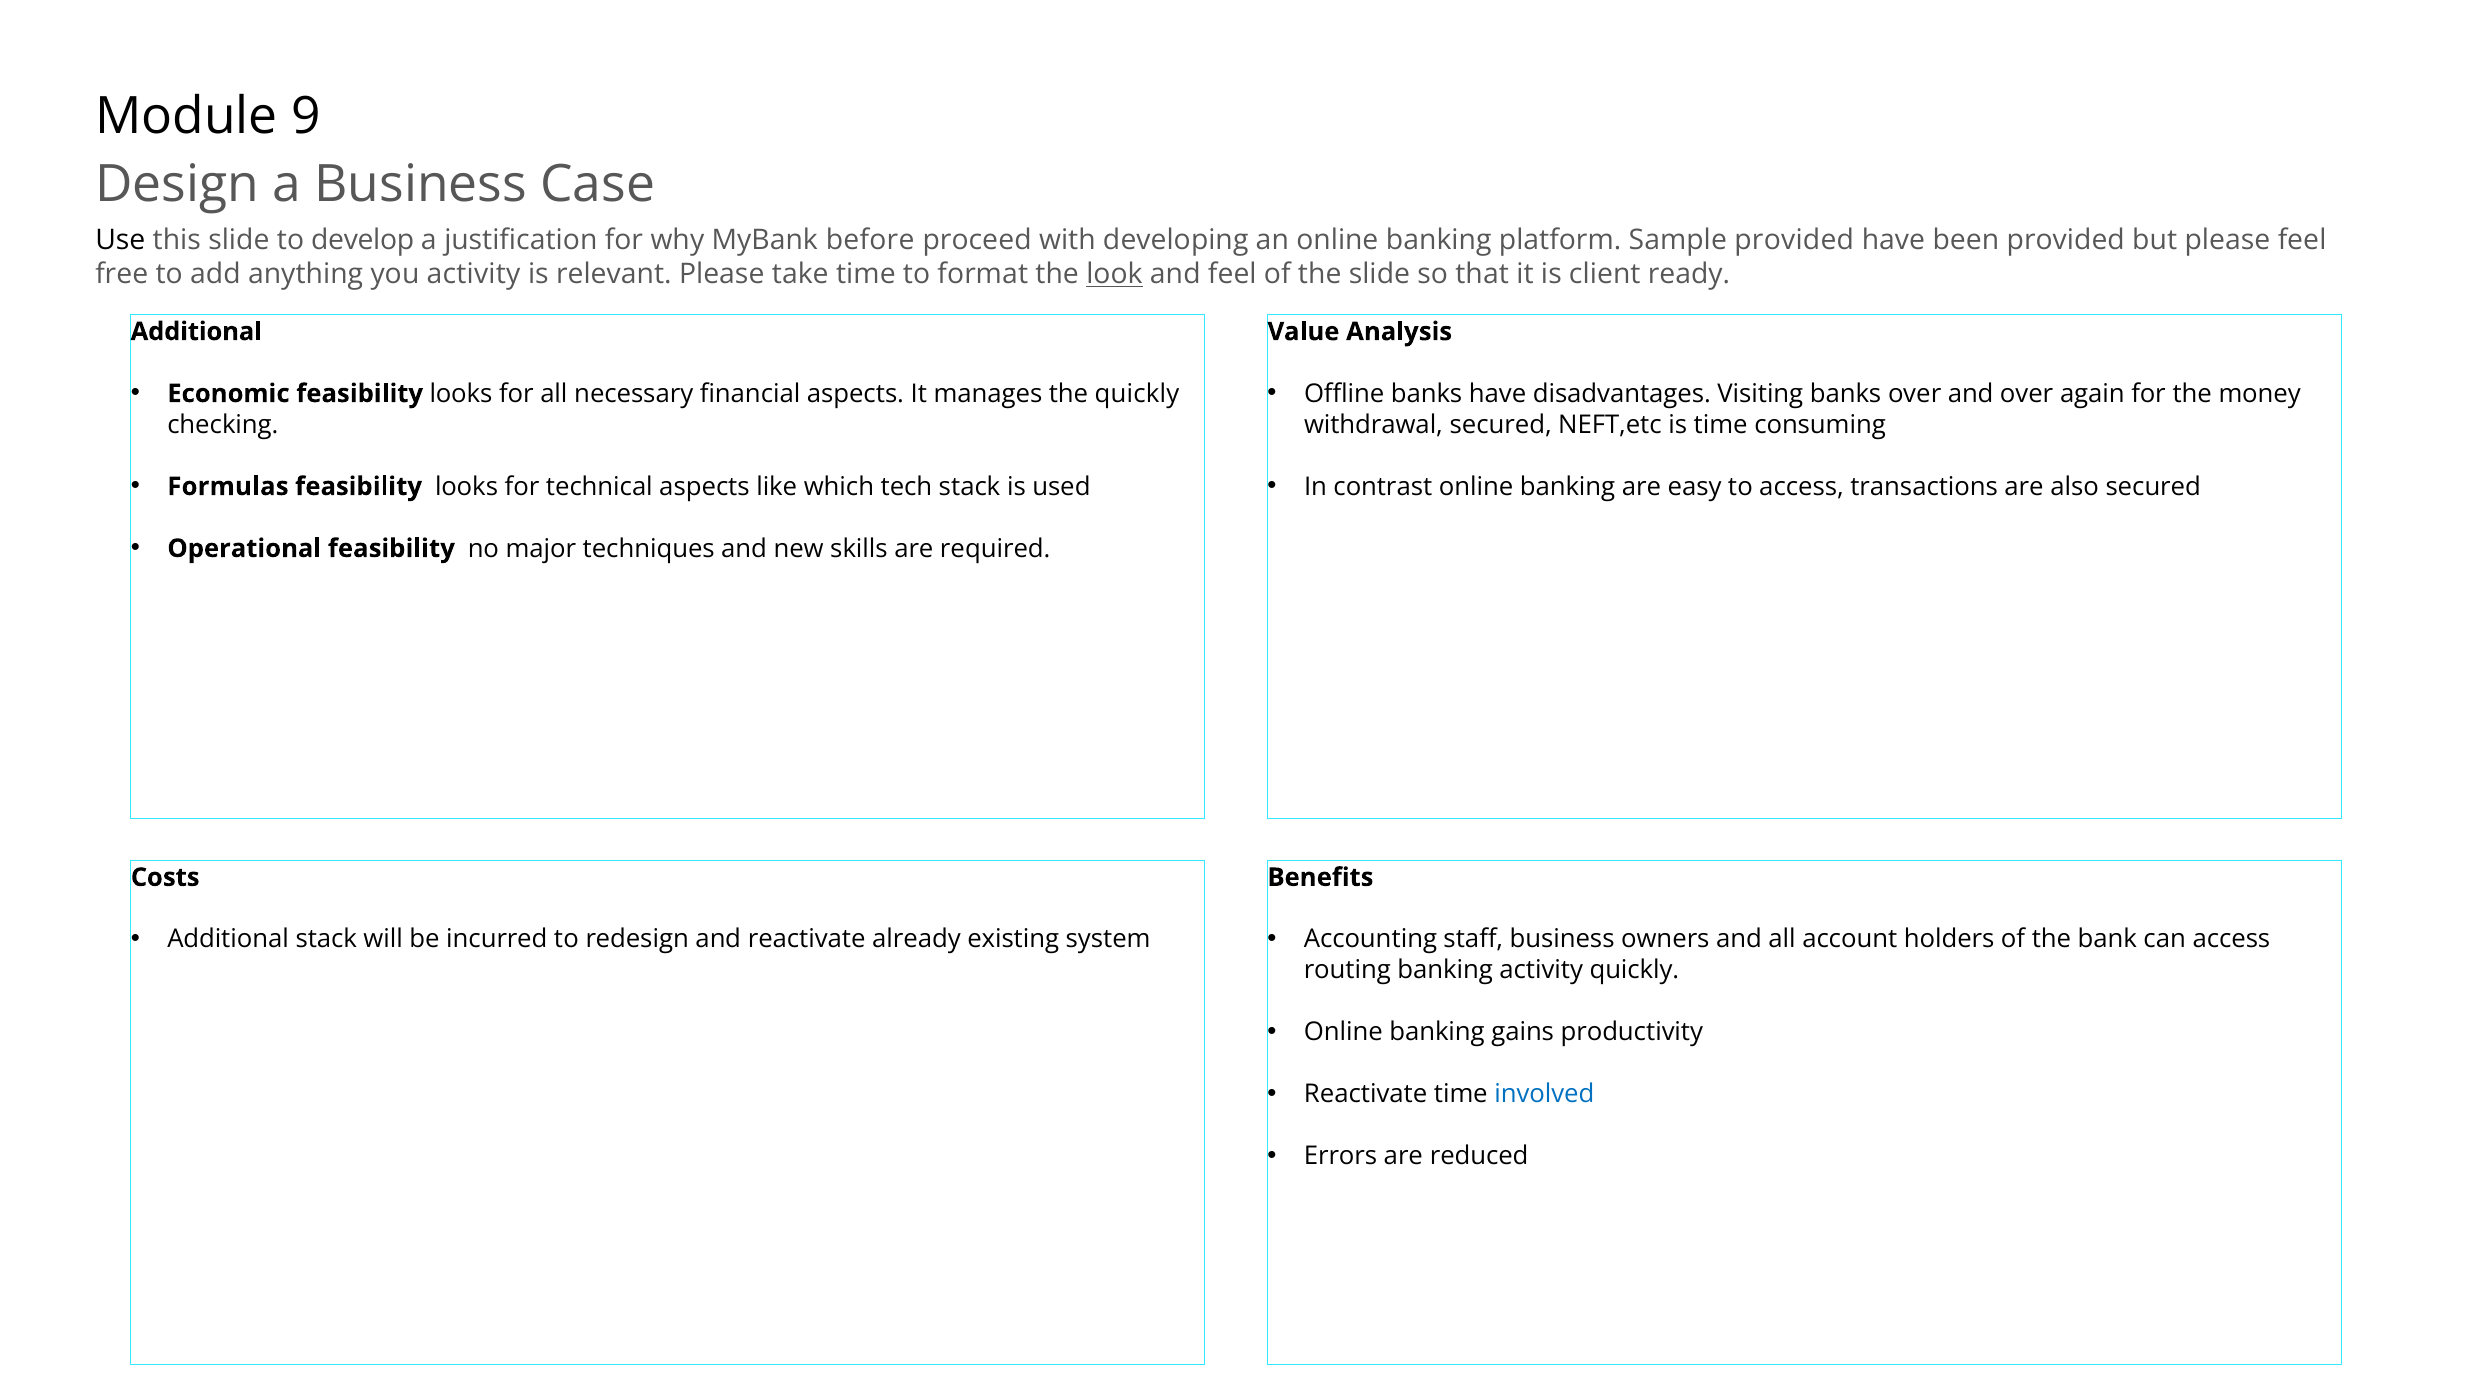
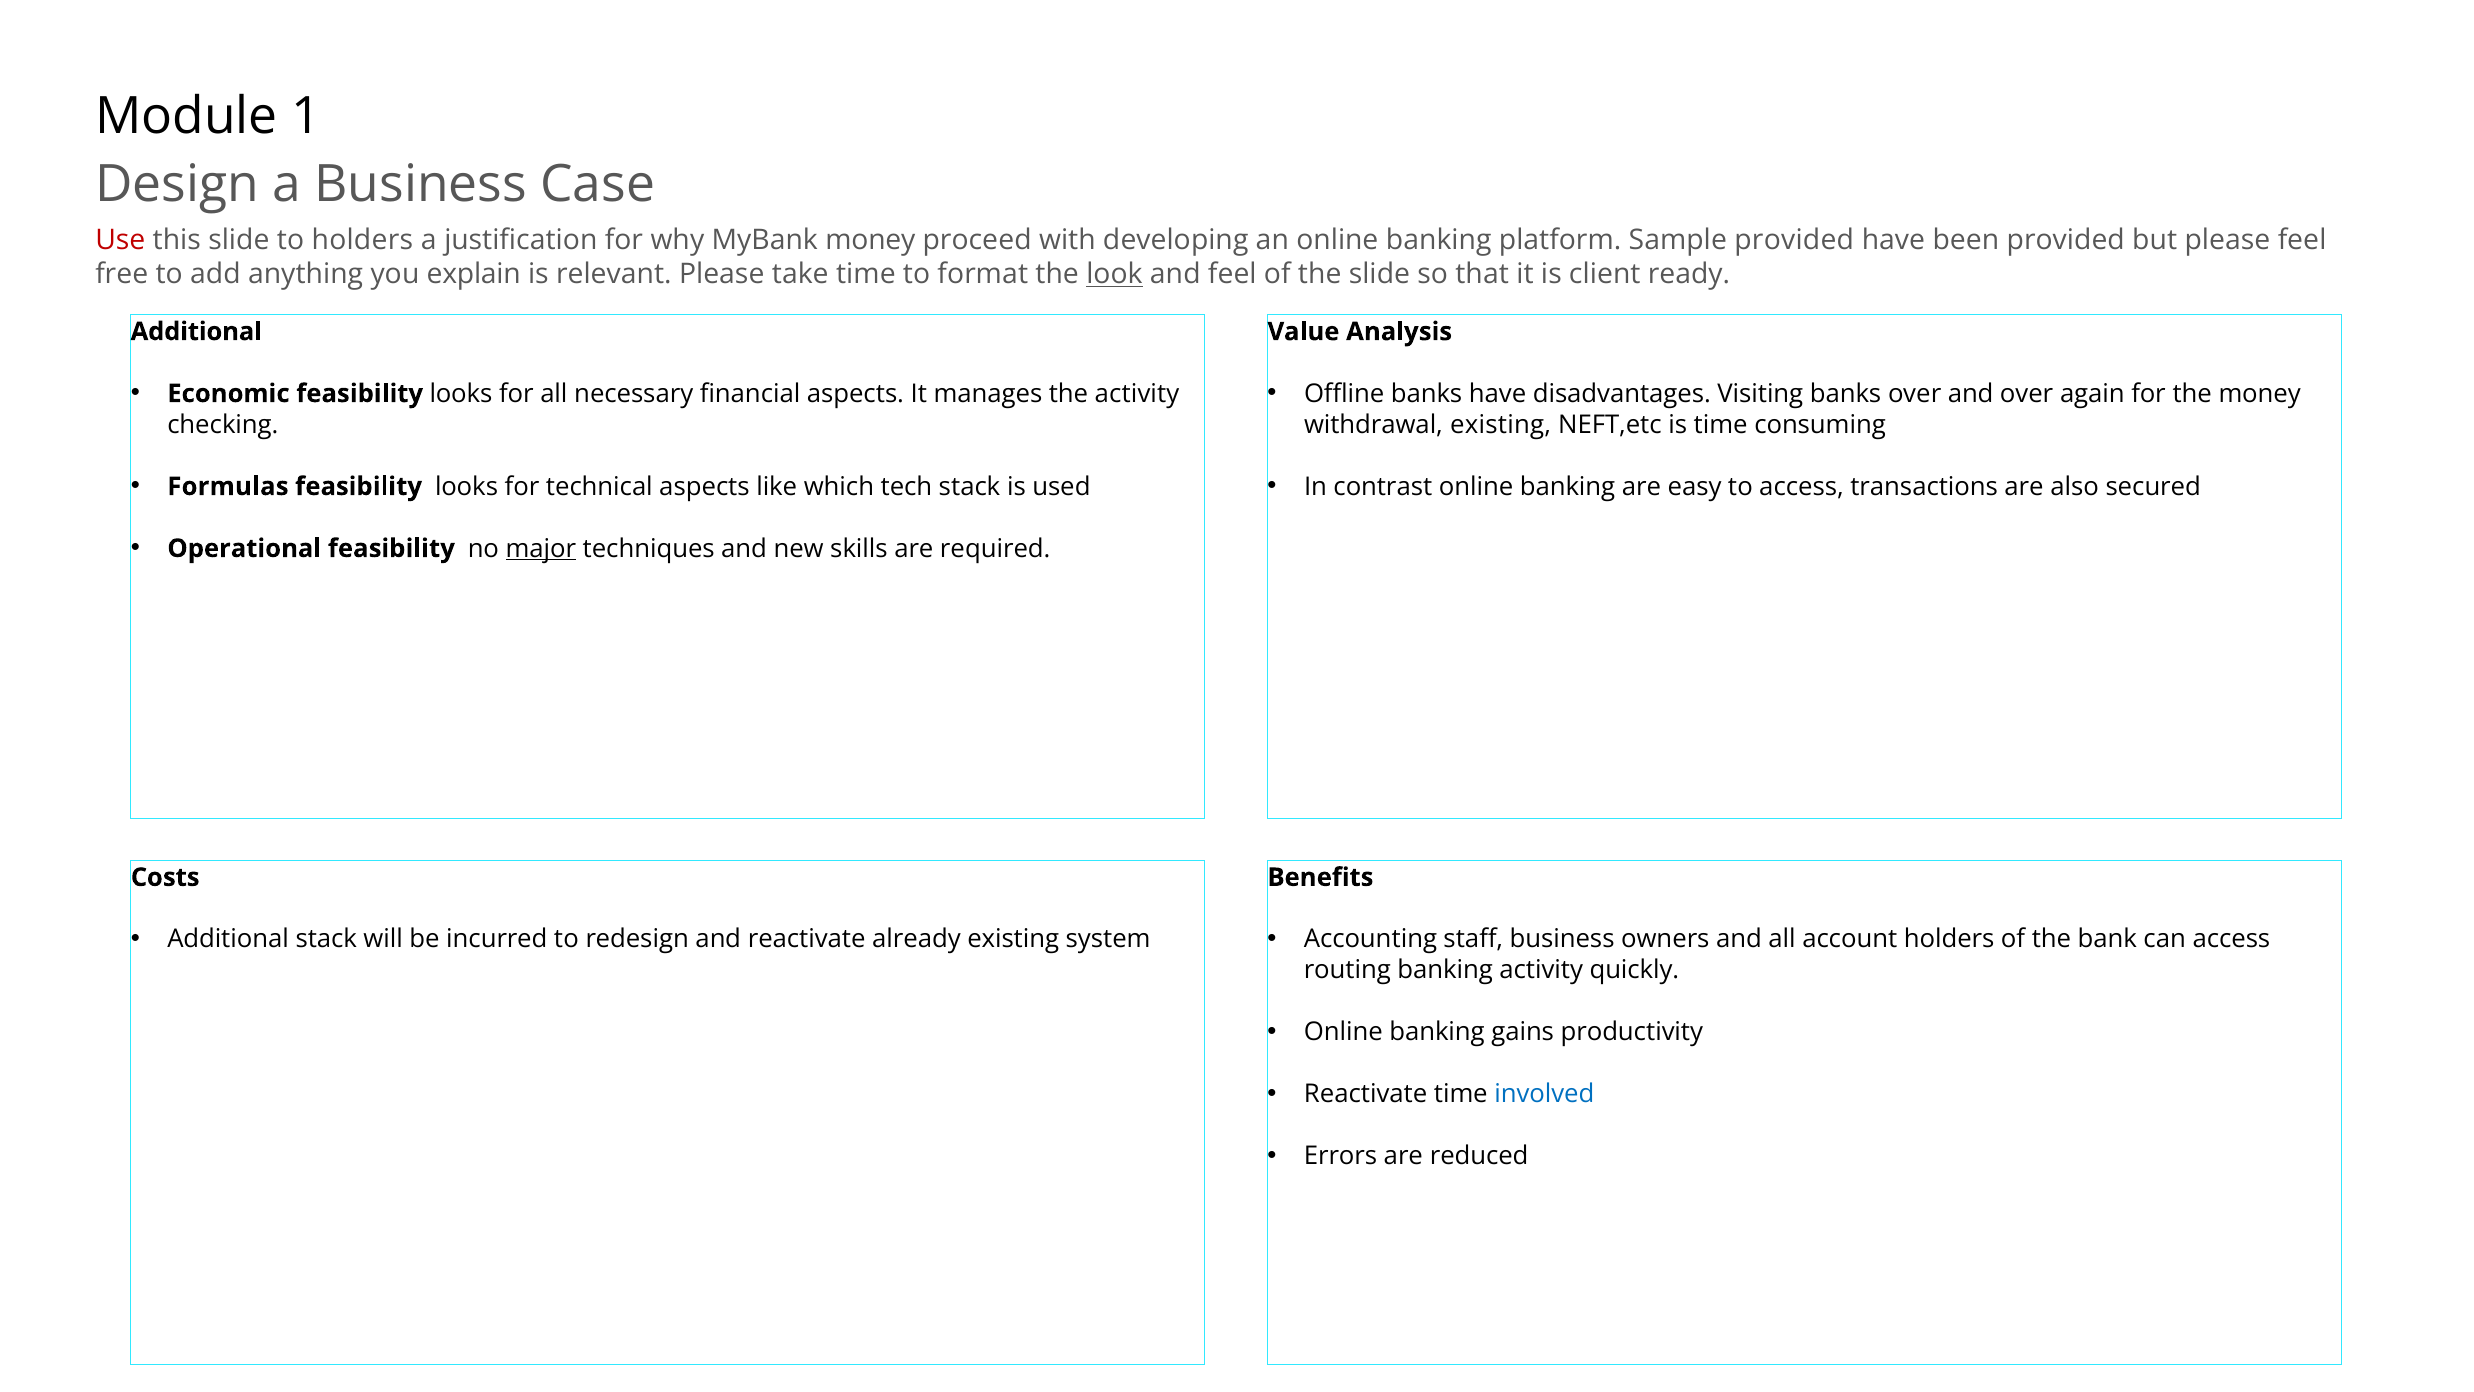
9: 9 -> 1
Use colour: black -> red
to develop: develop -> holders
MyBank before: before -> money
you activity: activity -> explain
the quickly: quickly -> activity
withdrawal secured: secured -> existing
major underline: none -> present
